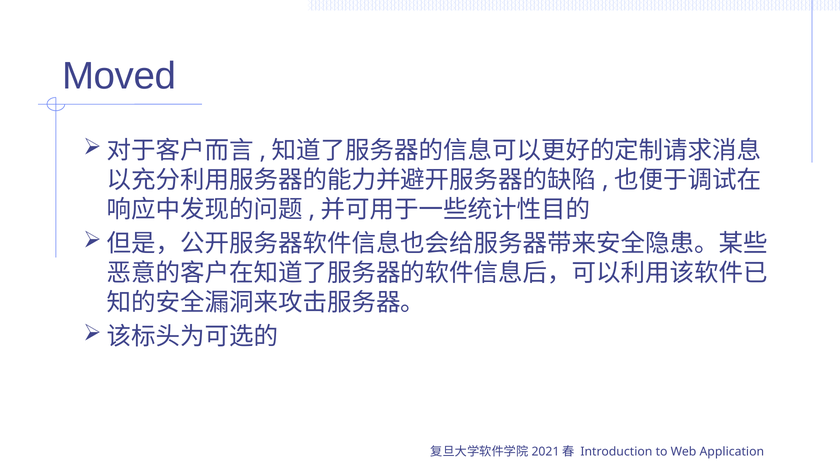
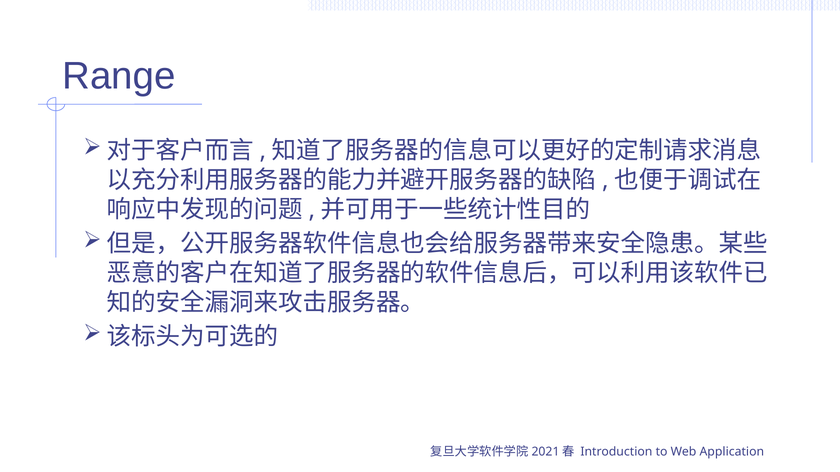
Moved: Moved -> Range
